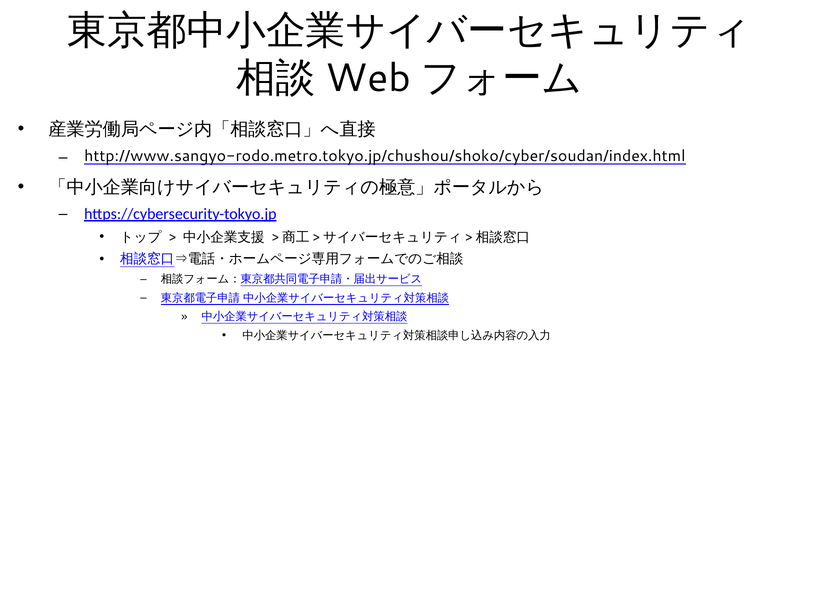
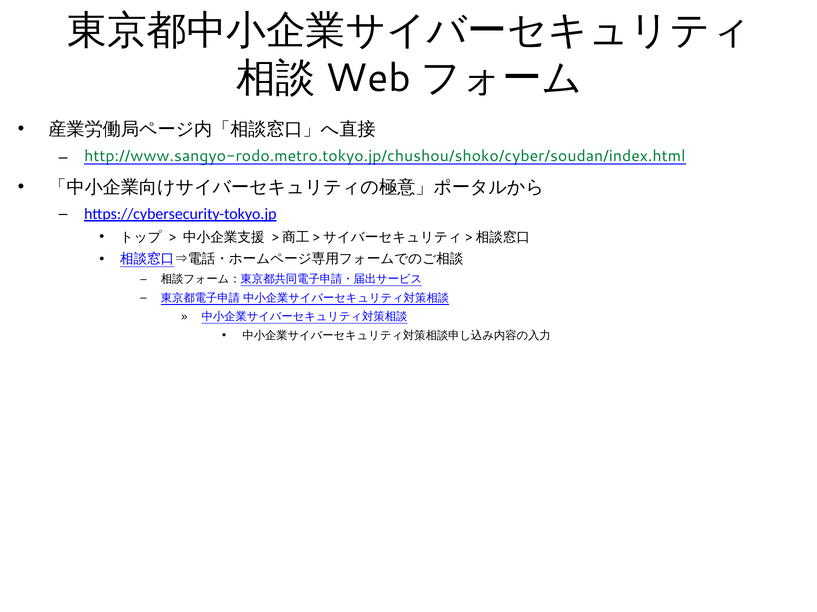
http://www.sangyo-rodo.metro.tokyo.jp/chushou/shoko/cyber/soudan/index.html colour: black -> green
